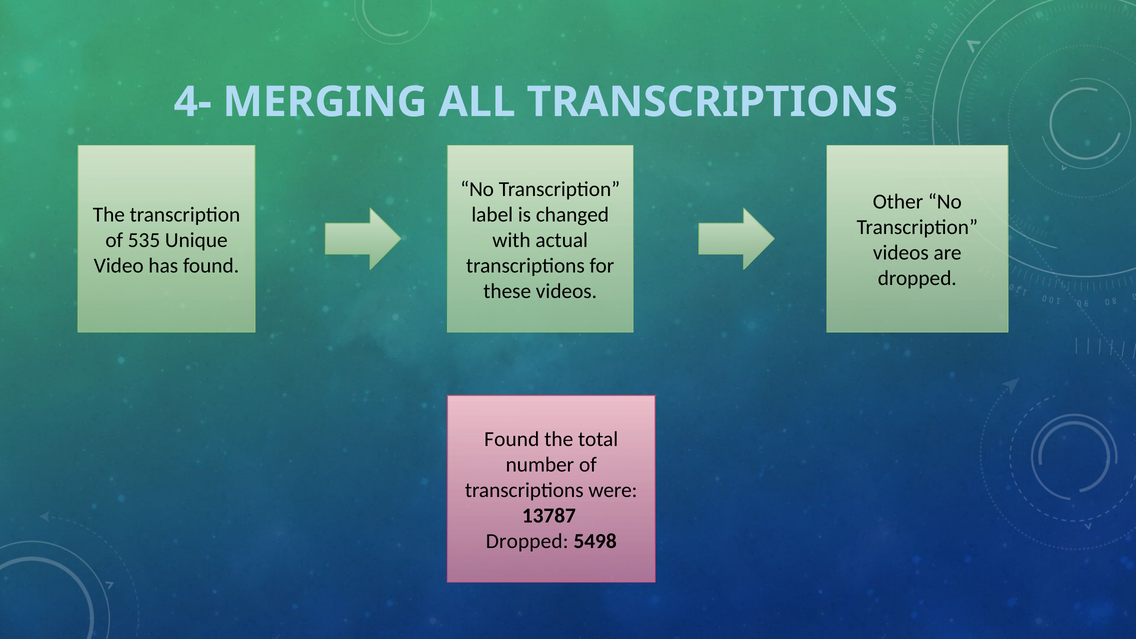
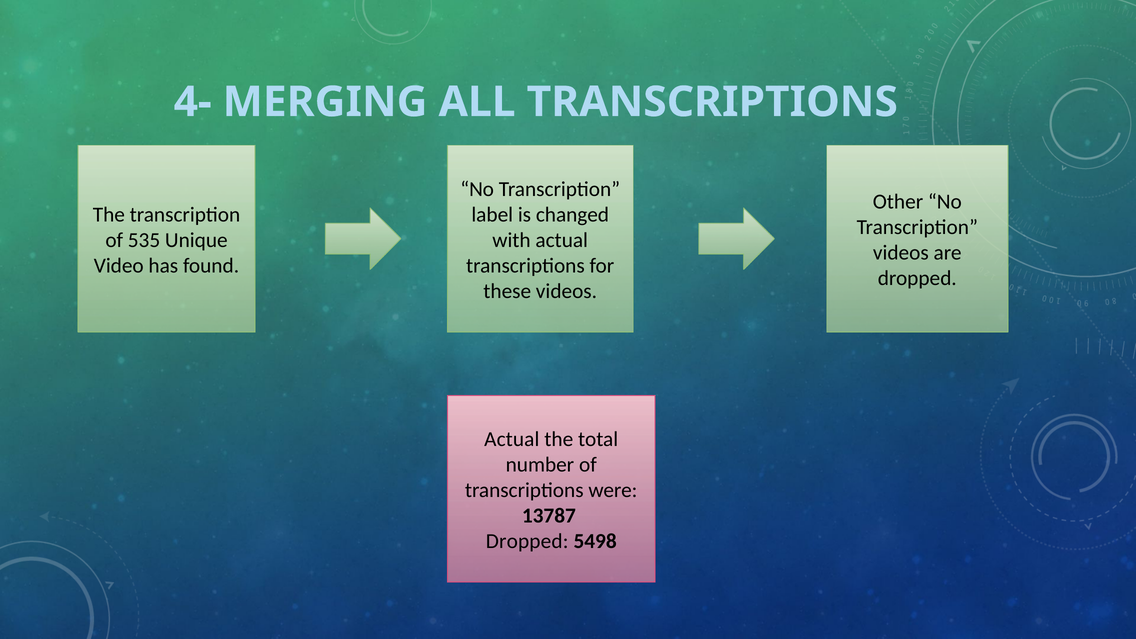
Found at (512, 439): Found -> Actual
